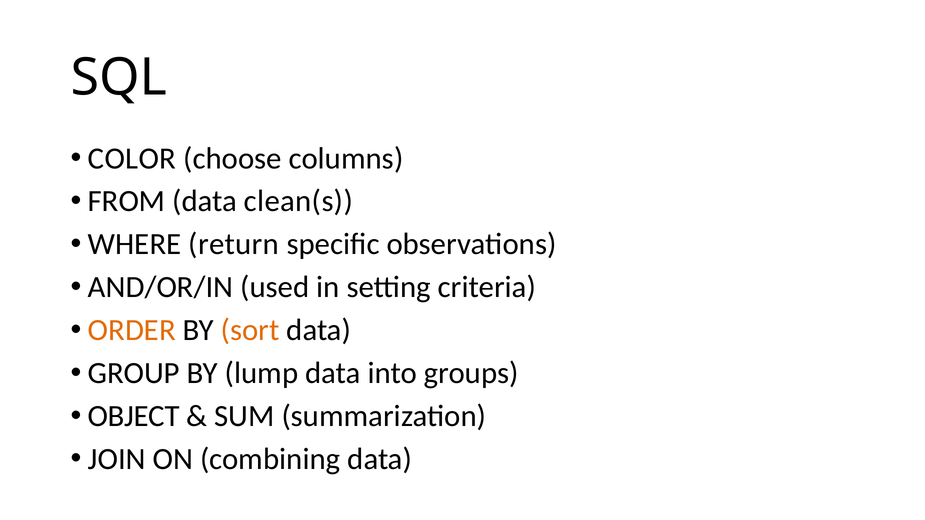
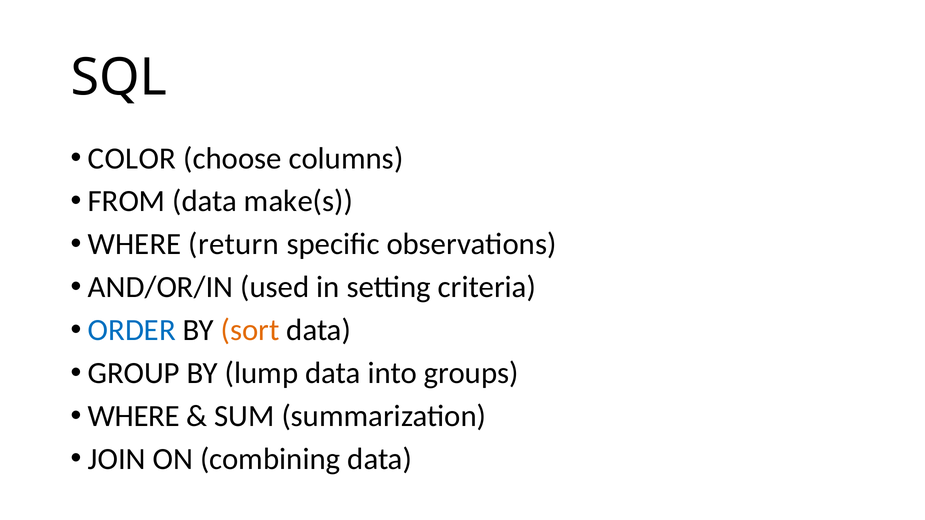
clean(s: clean(s -> make(s
ORDER colour: orange -> blue
OBJECT at (134, 416): OBJECT -> WHERE
